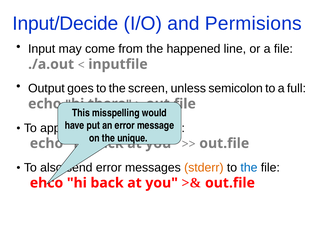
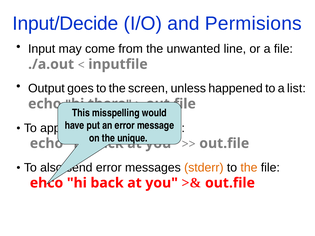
happened: happened -> unwanted
semicolon: semicolon -> happened
full: full -> list
the at (249, 168) colour: blue -> orange
